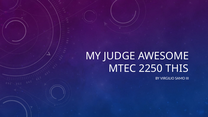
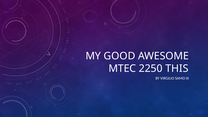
JUDGE: JUDGE -> GOOD
